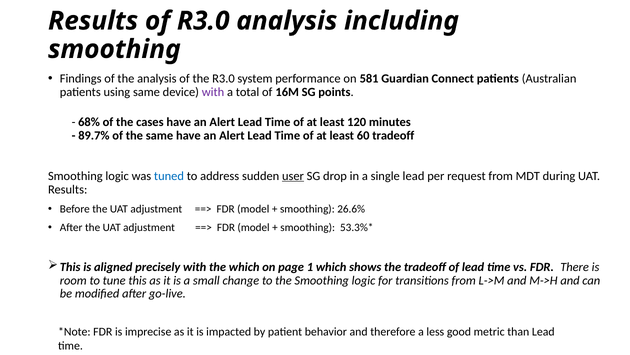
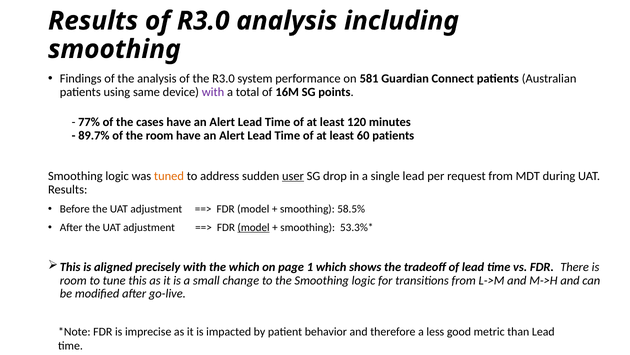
68%: 68% -> 77%
the same: same -> room
60 tradeoff: tradeoff -> patients
tuned colour: blue -> orange
26.6%: 26.6% -> 58.5%
model at (254, 227) underline: none -> present
